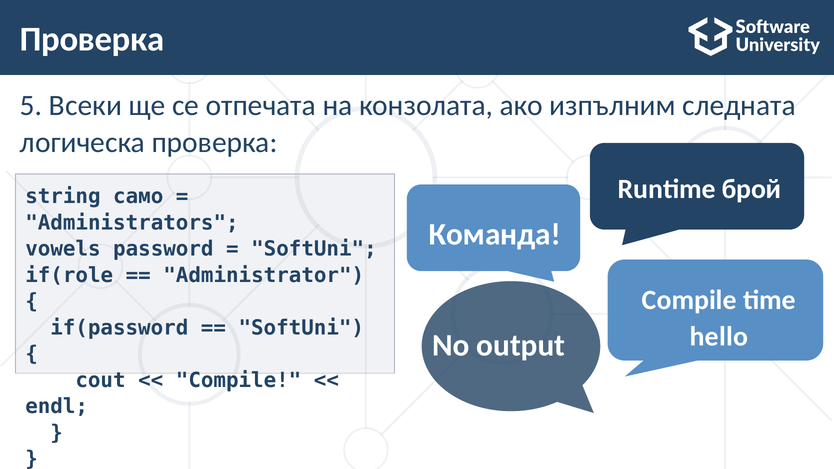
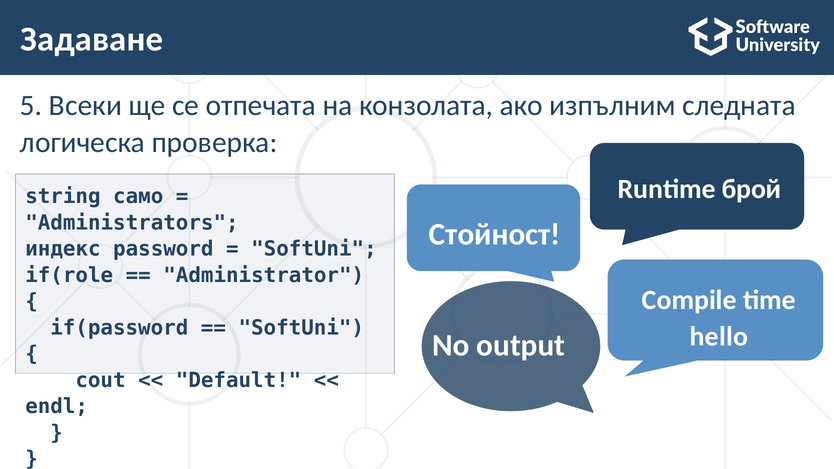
Проверка at (92, 40): Проверка -> Задаване
Команда: Команда -> Стойност
vowels: vowels -> индекс
Compile at (239, 380): Compile -> Default
